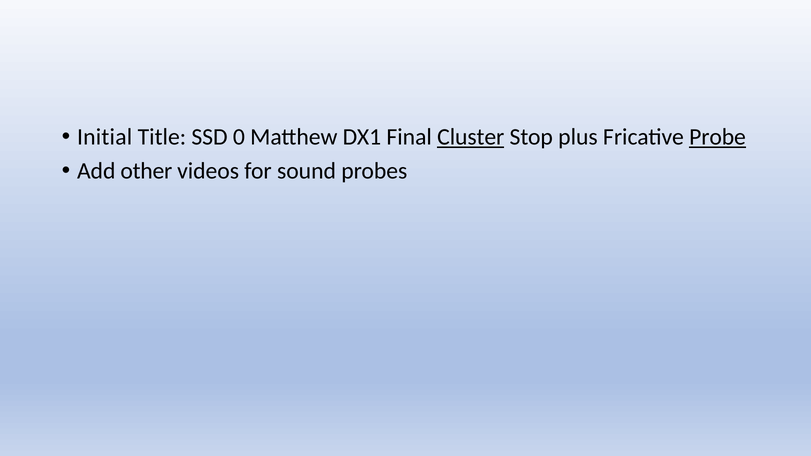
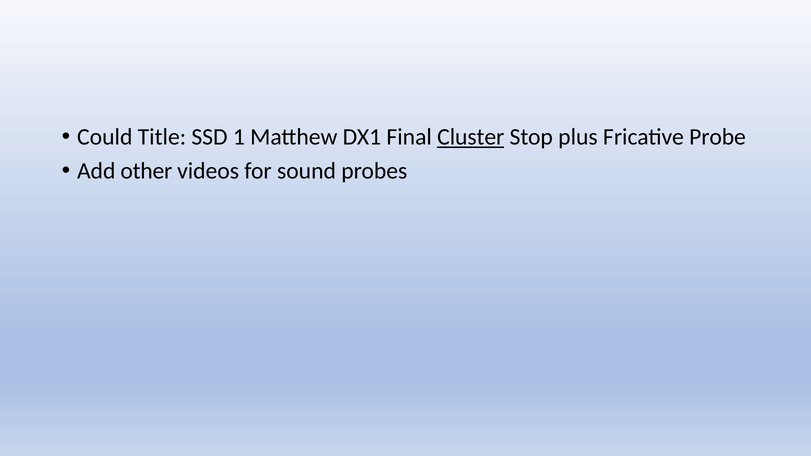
Initial: Initial -> Could
0: 0 -> 1
Probe underline: present -> none
